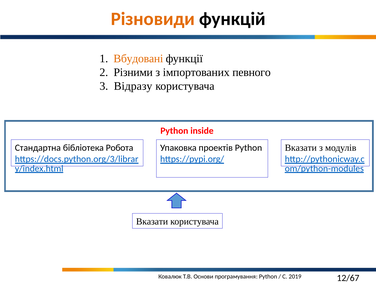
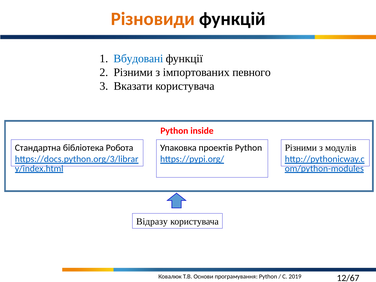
Вбудовані colour: orange -> blue
Відразу: Відразу -> Вказати
Вказати at (301, 148): Вказати -> Різними
Вказати at (152, 222): Вказати -> Відразу
